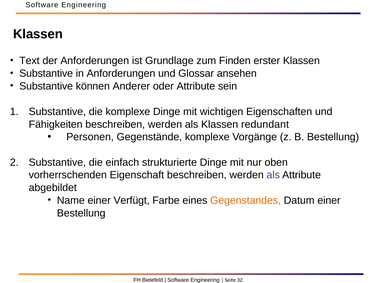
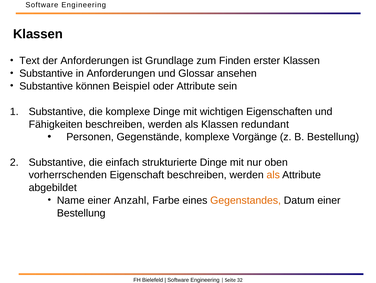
Anderer: Anderer -> Beispiel
als at (273, 175) colour: purple -> orange
Verfügt: Verfügt -> Anzahl
